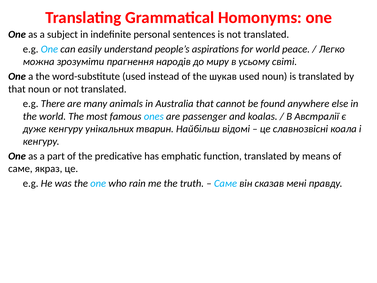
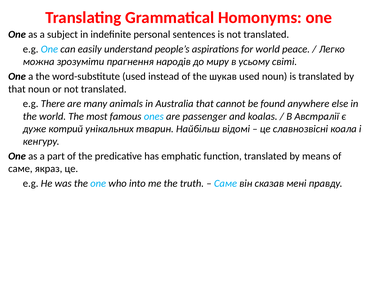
дуже кенгуру: кенгуру -> котрий
rain: rain -> into
